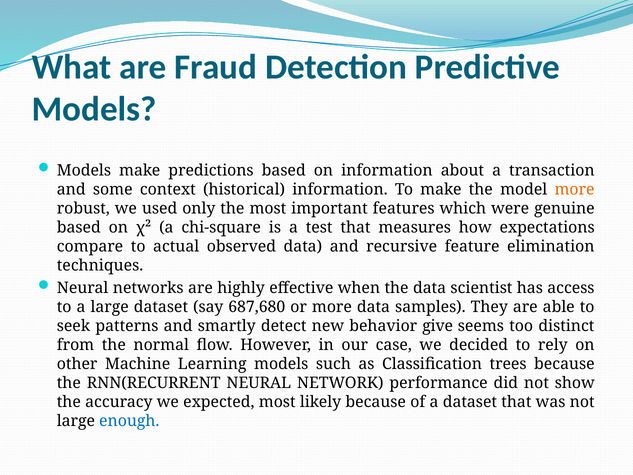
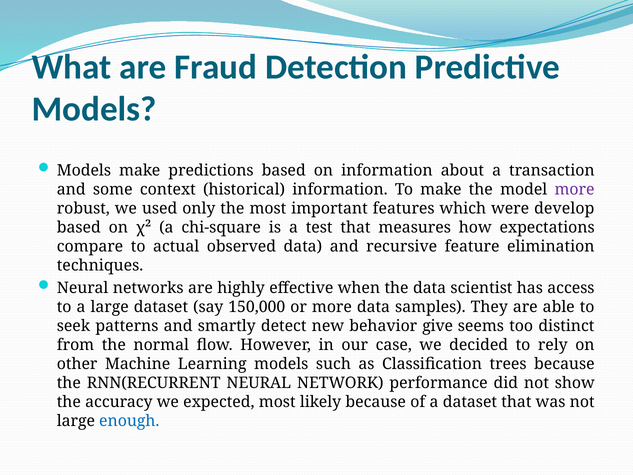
more at (575, 189) colour: orange -> purple
genuine: genuine -> develop
687,680: 687,680 -> 150,000
